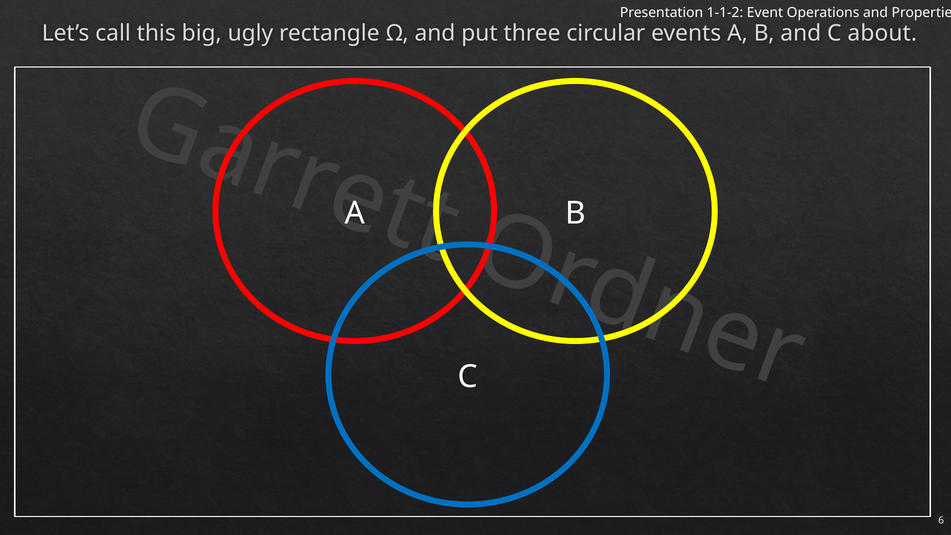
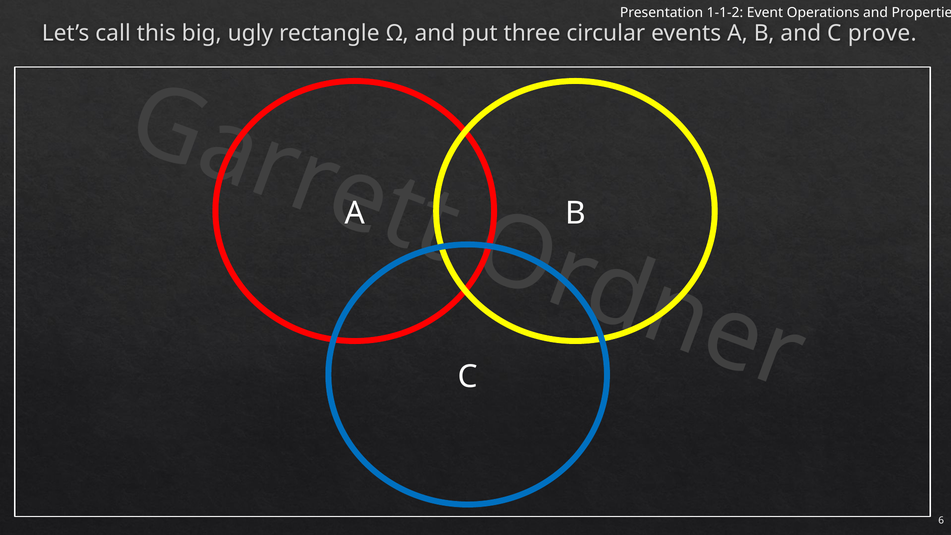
about: about -> prove
